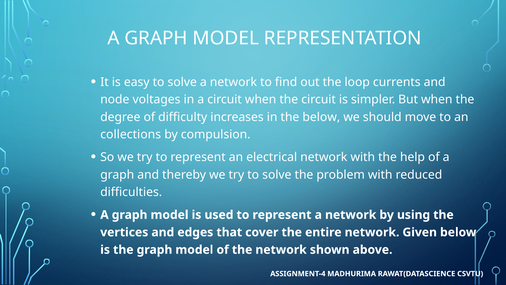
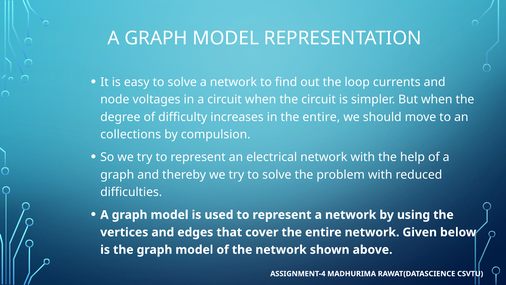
in the below: below -> entire
